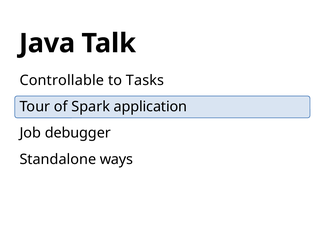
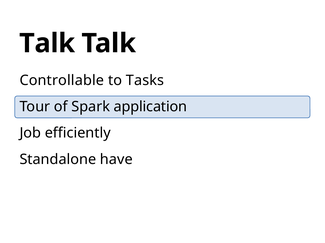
Java at (47, 43): Java -> Talk
debugger: debugger -> efficiently
ways: ways -> have
